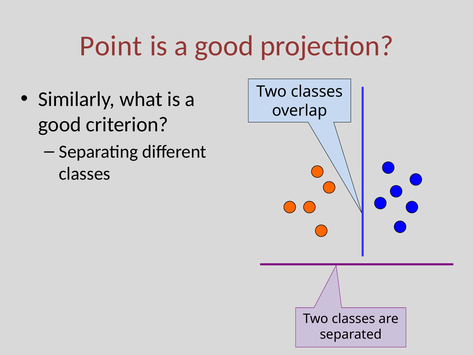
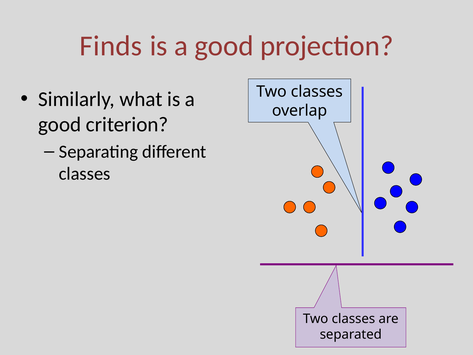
Point: Point -> Finds
